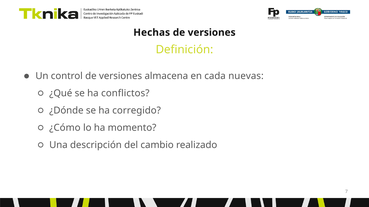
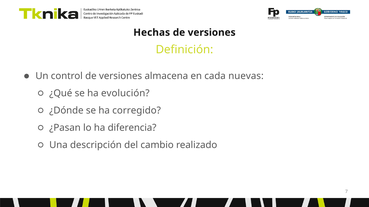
conflictos: conflictos -> evolución
¿Cómo: ¿Cómo -> ¿Pasan
momento: momento -> diferencia
